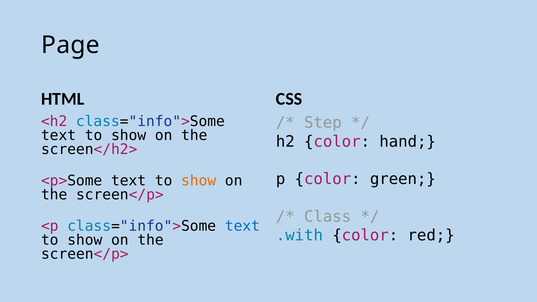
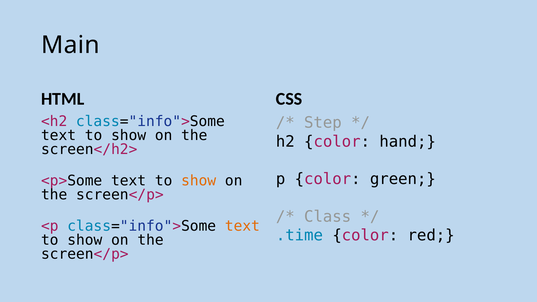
Page: Page -> Main
text at (242, 226) colour: blue -> orange
.with: .with -> .time
